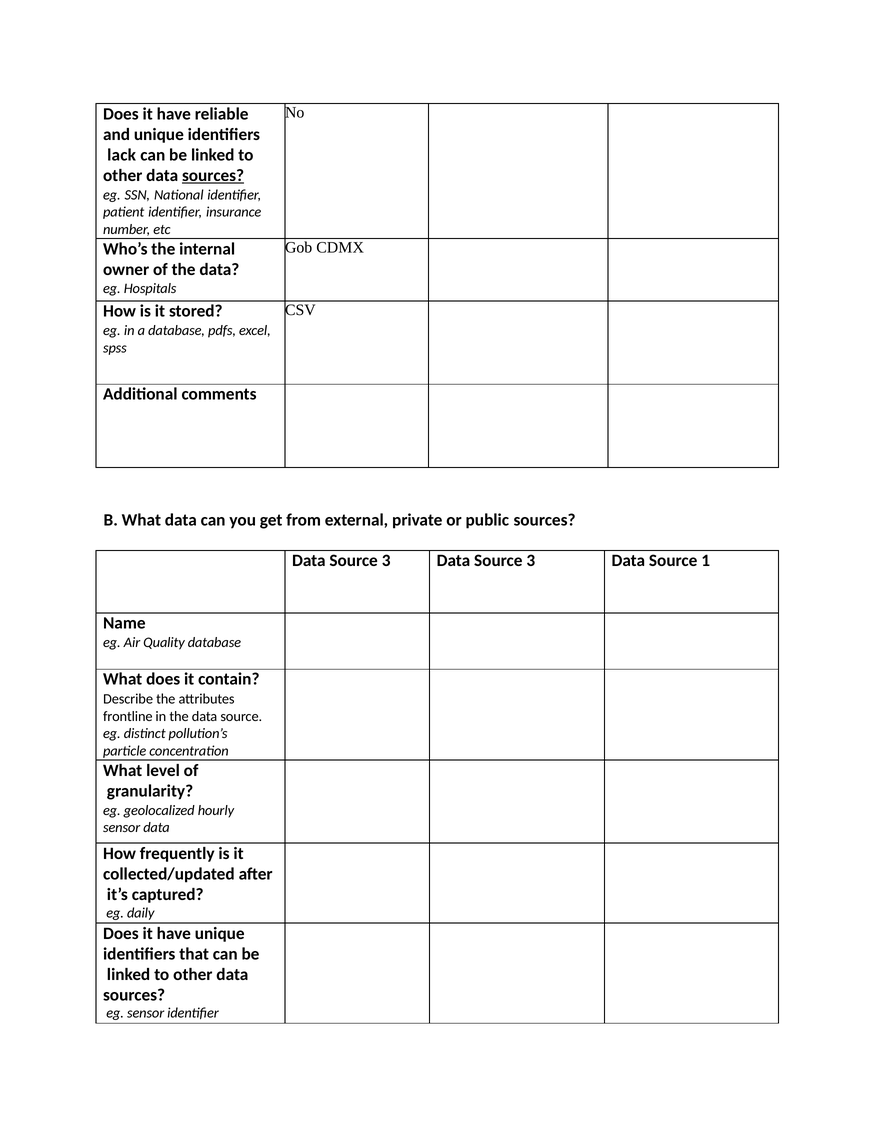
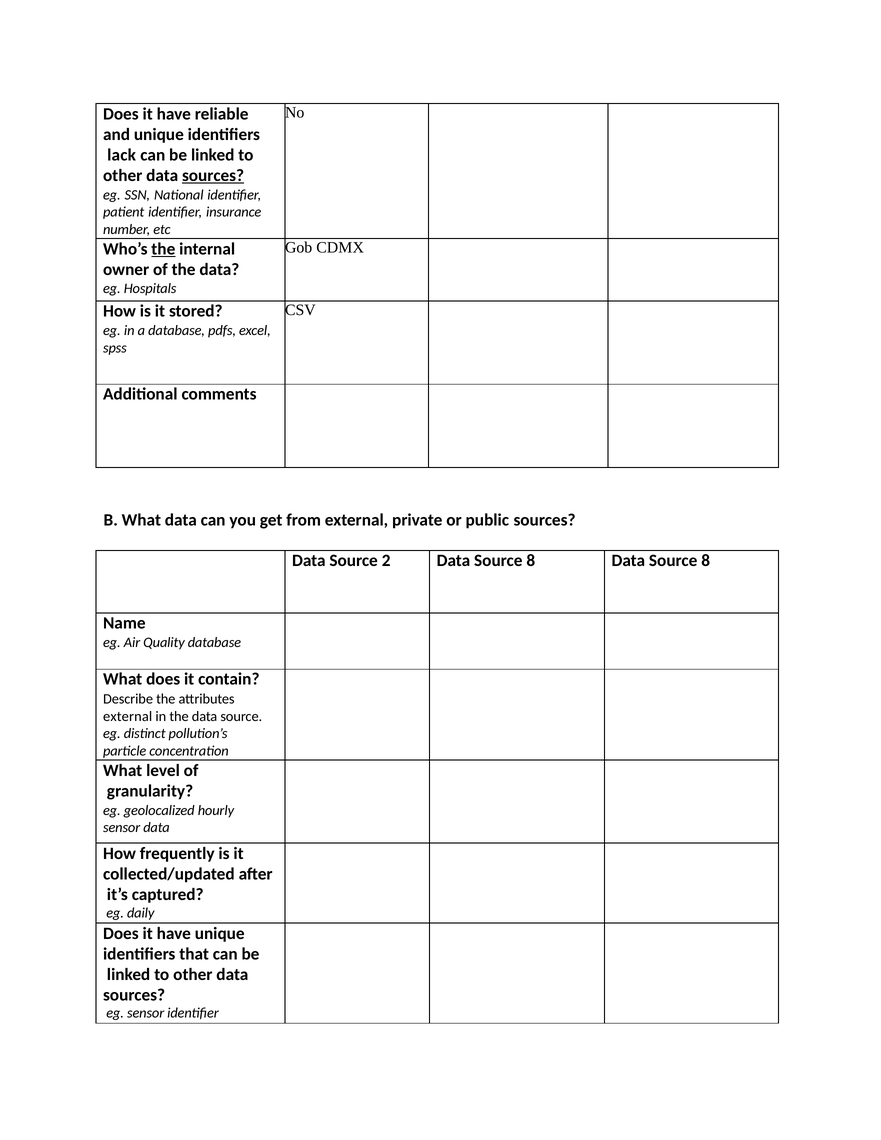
the at (163, 249) underline: none -> present
3 at (386, 560): 3 -> 2
3 at (531, 560): 3 -> 8
1 at (706, 560): 1 -> 8
frontline at (128, 716): frontline -> external
